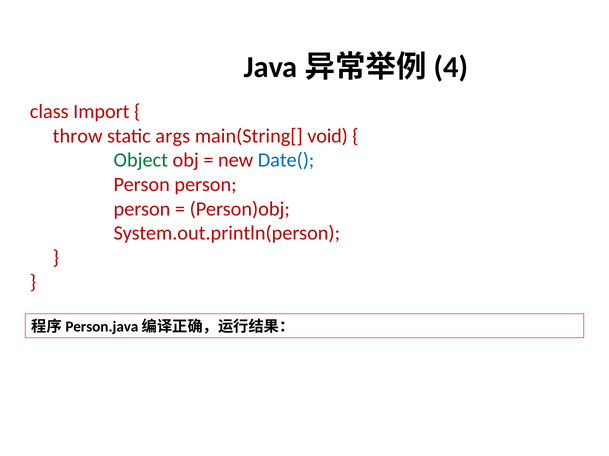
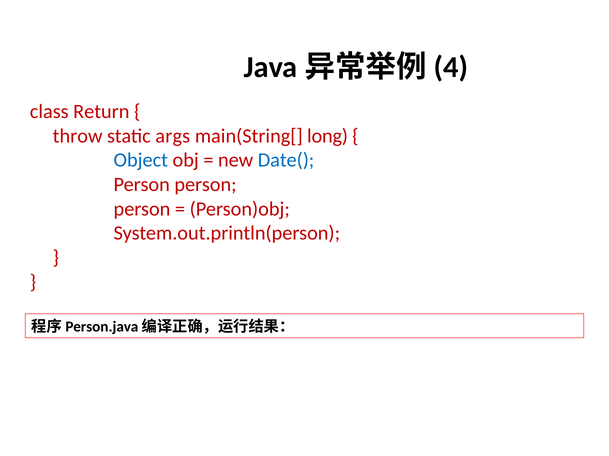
Import: Import -> Return
void: void -> long
Object colour: green -> blue
